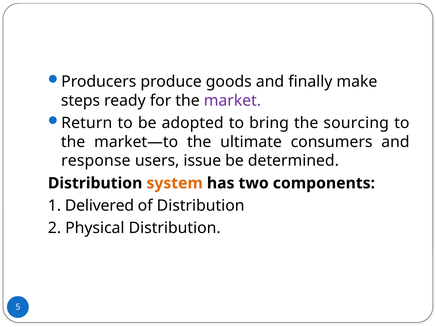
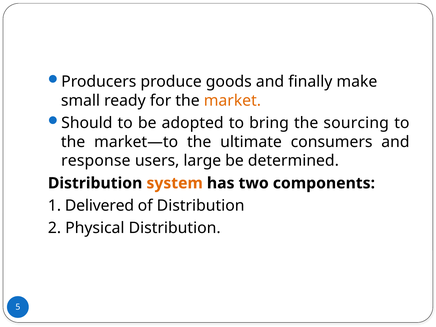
steps: steps -> small
market colour: purple -> orange
Return: Return -> Should
issue: issue -> large
